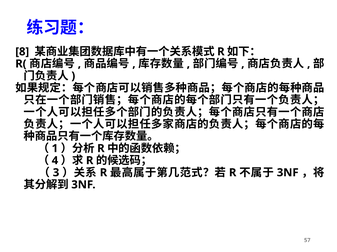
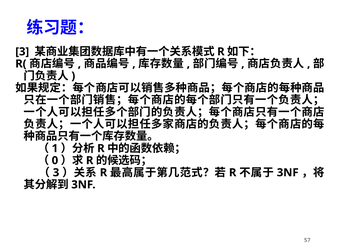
8 at (22, 52): 8 -> 3
4: 4 -> 0
